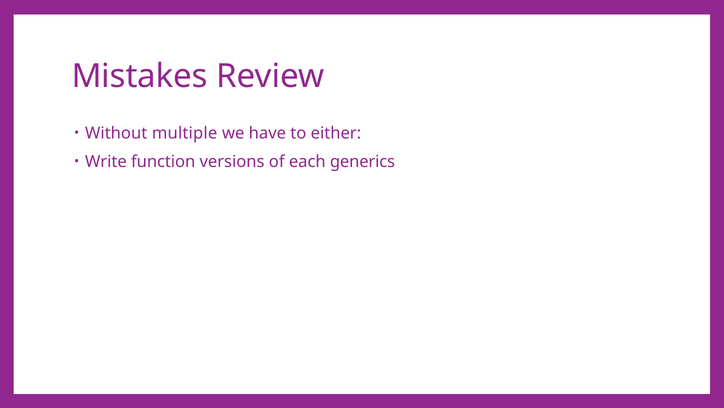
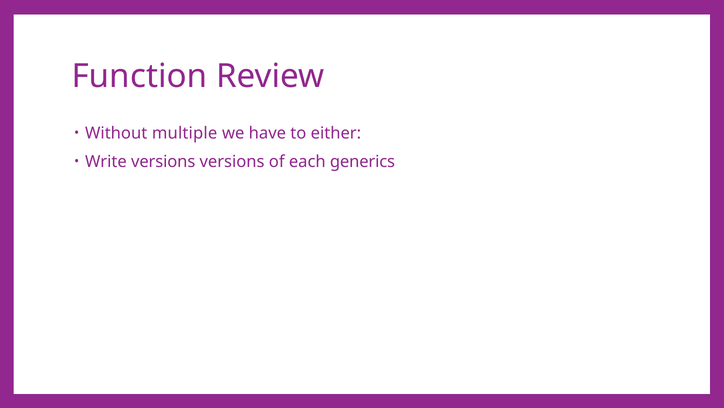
Mistakes: Mistakes -> Function
Write function: function -> versions
